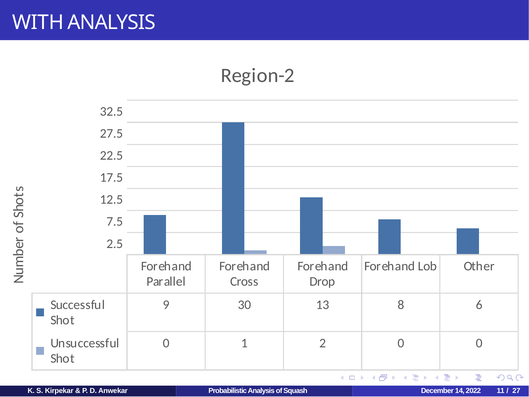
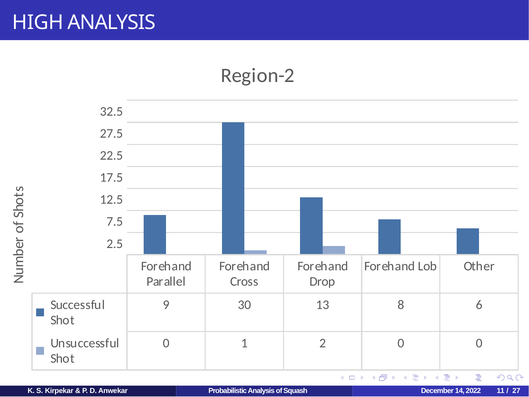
WITH: WITH -> HIGH
